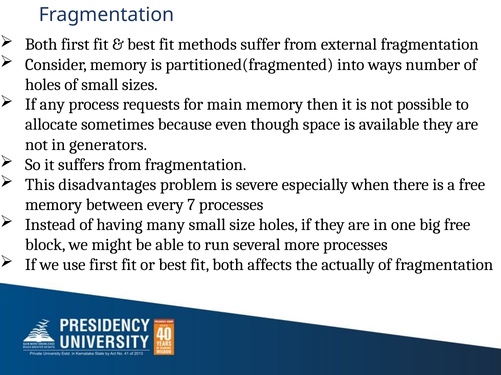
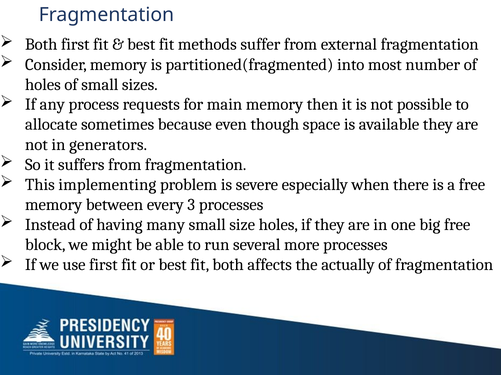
ways: ways -> most
disadvantages: disadvantages -> implementing
7: 7 -> 3
